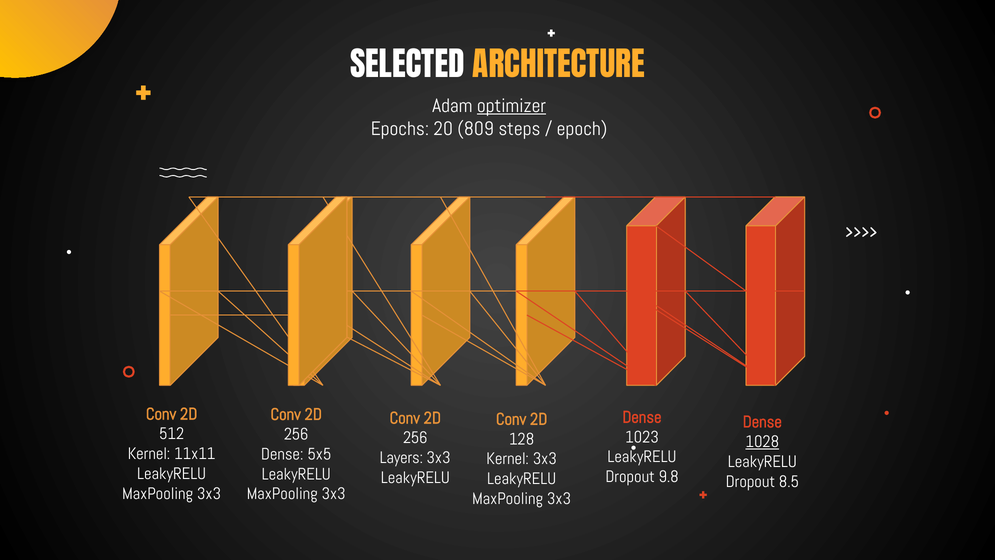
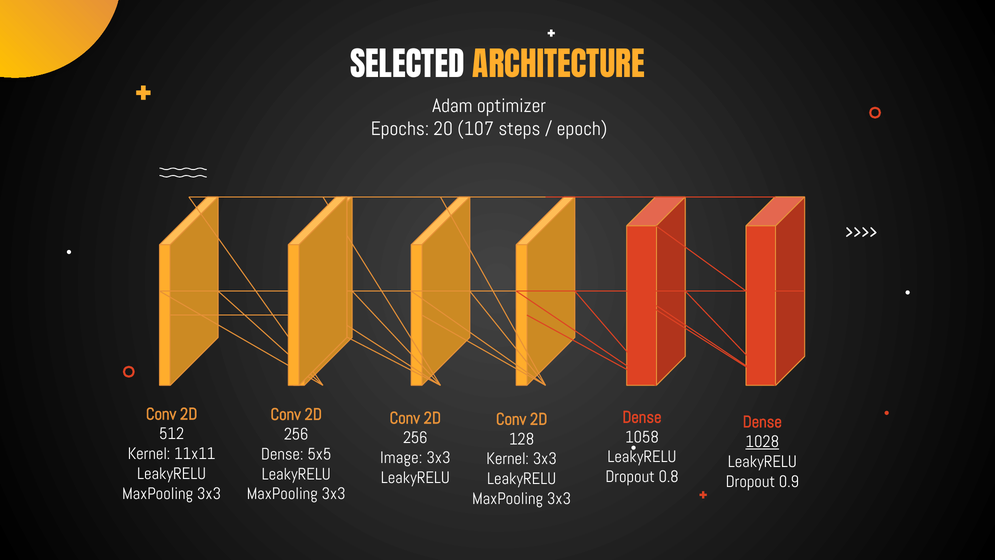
optimizer underline: present -> none
809: 809 -> 107
1023: 1023 -> 1058
Layers: Layers -> Image
9.8: 9.8 -> 0.8
8.5: 8.5 -> 0.9
